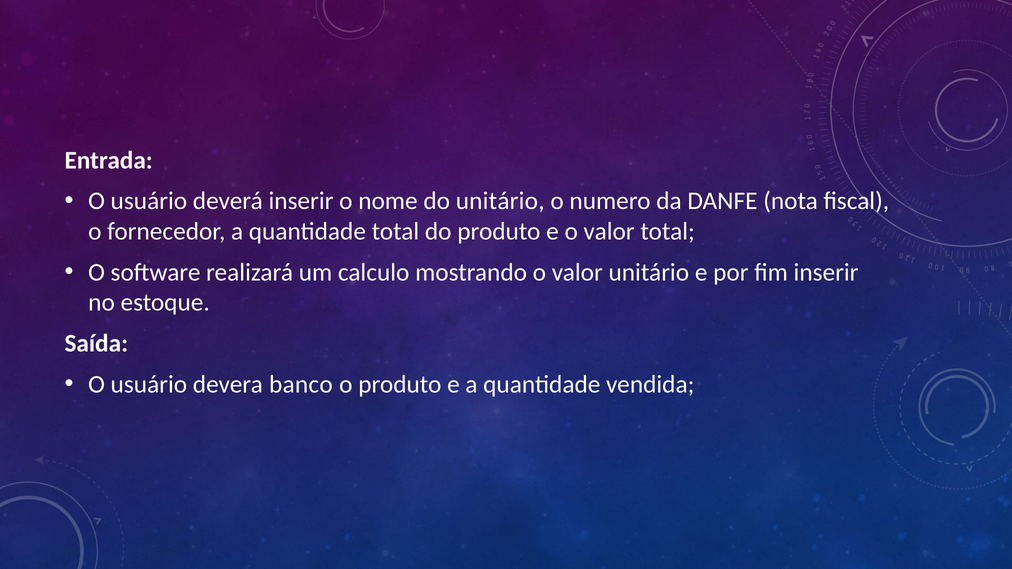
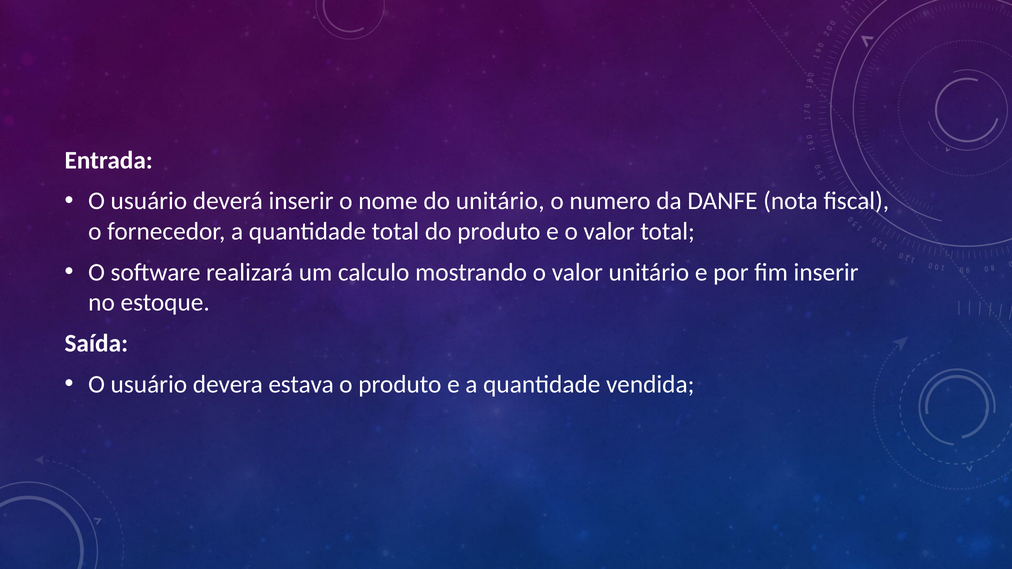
banco: banco -> estava
